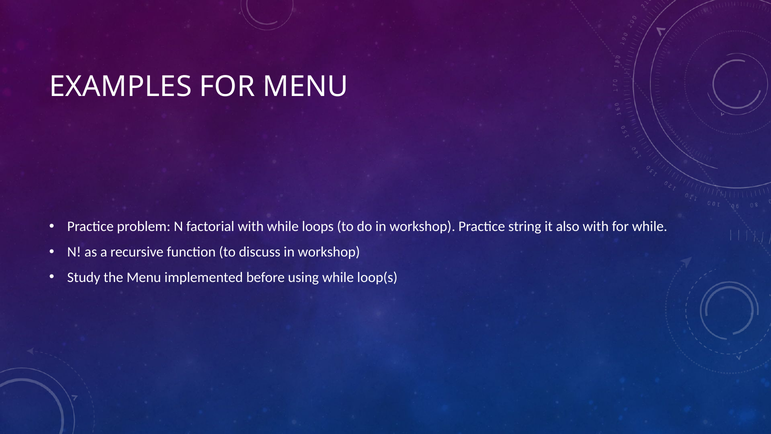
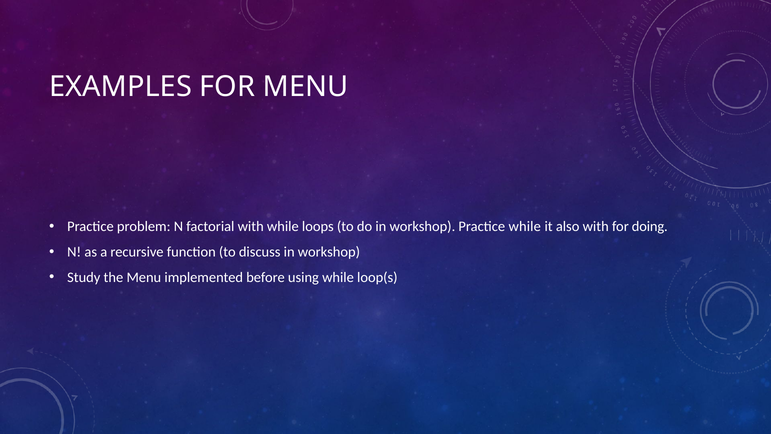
Practice string: string -> while
for while: while -> doing
